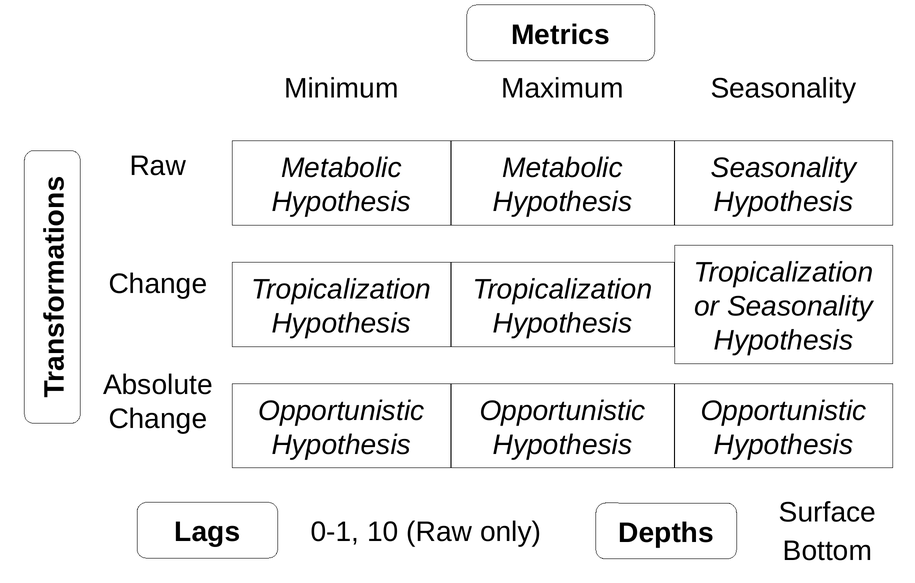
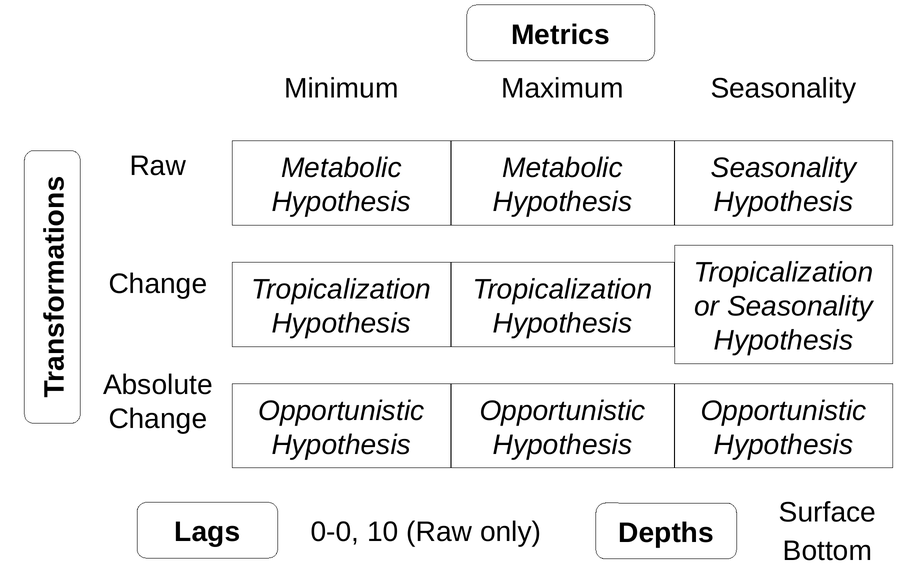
0-1: 0-1 -> 0-0
